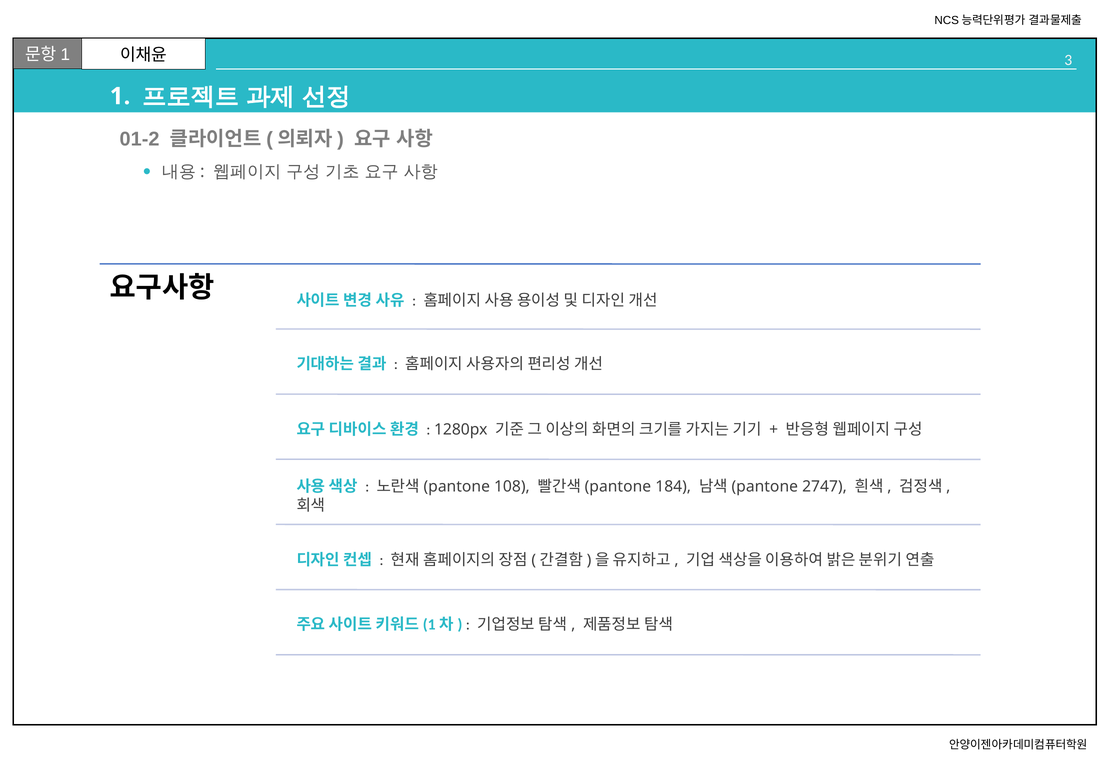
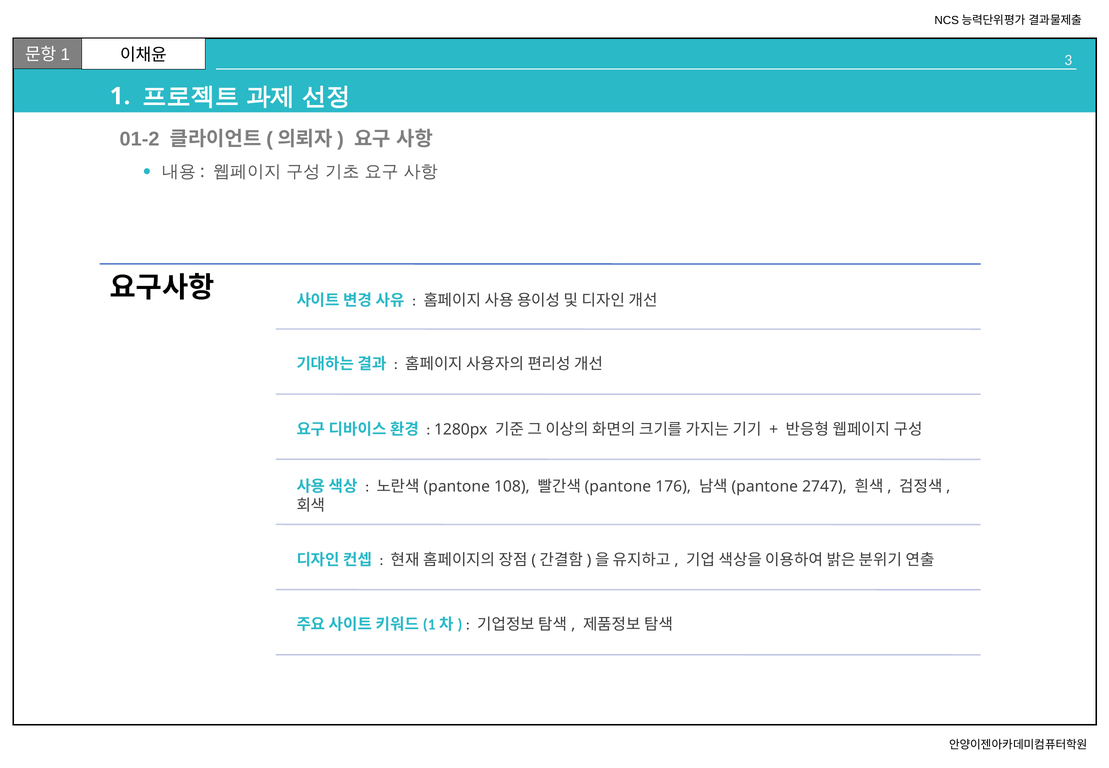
184: 184 -> 176
